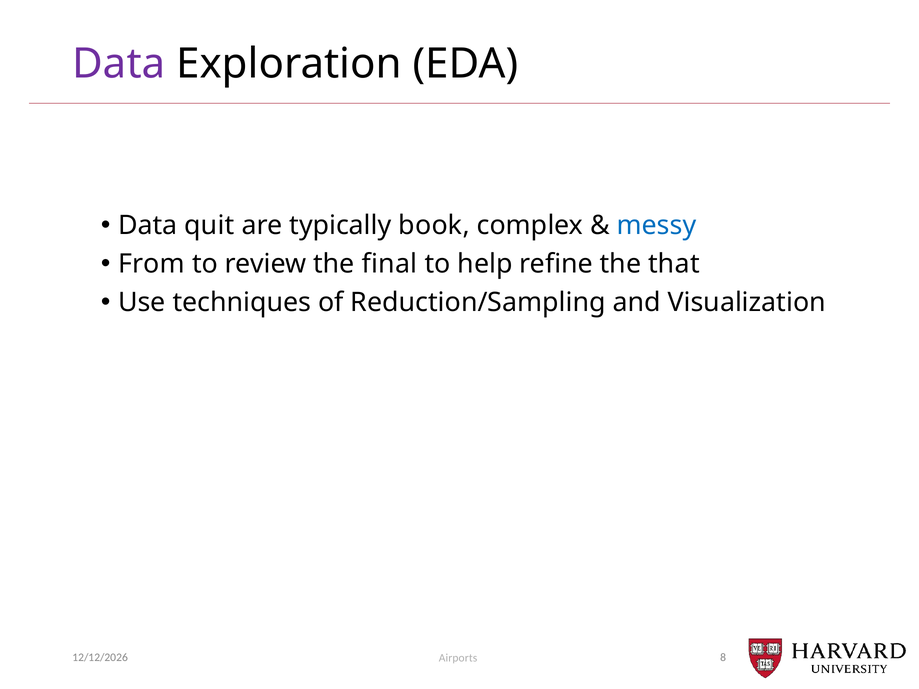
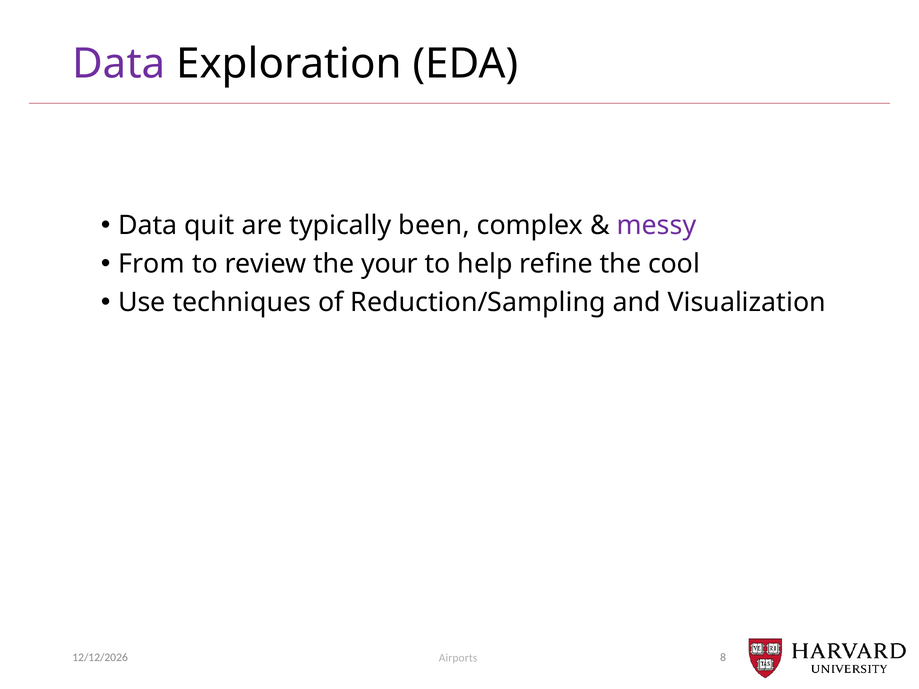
book: book -> been
messy colour: blue -> purple
final: final -> your
that: that -> cool
